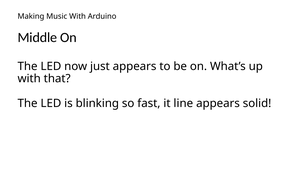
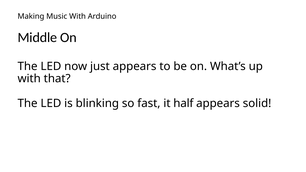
line: line -> half
